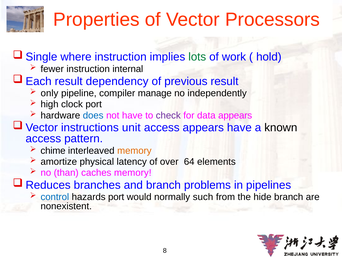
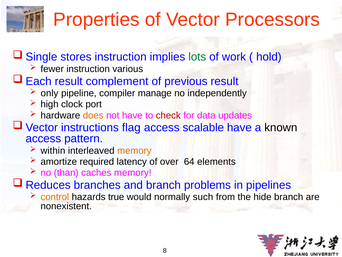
where: where -> stores
internal: internal -> various
dependency: dependency -> complement
does colour: blue -> orange
check colour: purple -> red
data appears: appears -> updates
unit: unit -> flag
access appears: appears -> scalable
chime: chime -> within
physical: physical -> required
control colour: blue -> orange
hazards port: port -> true
